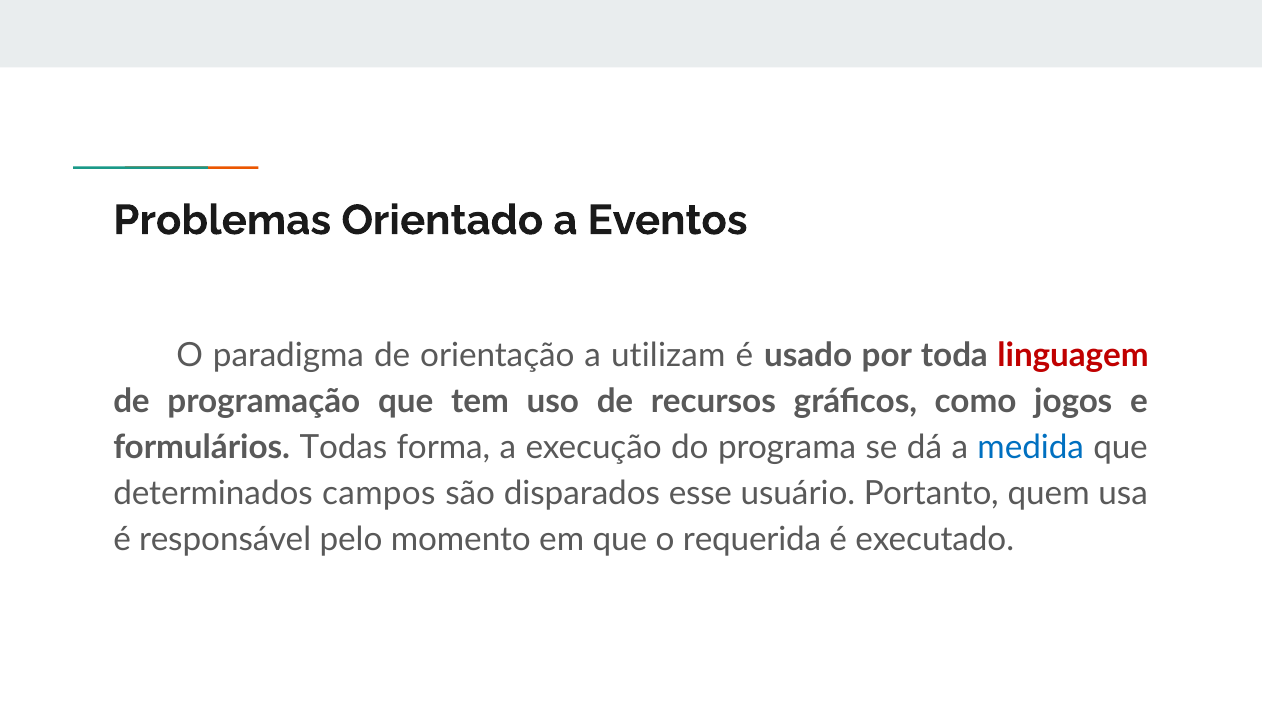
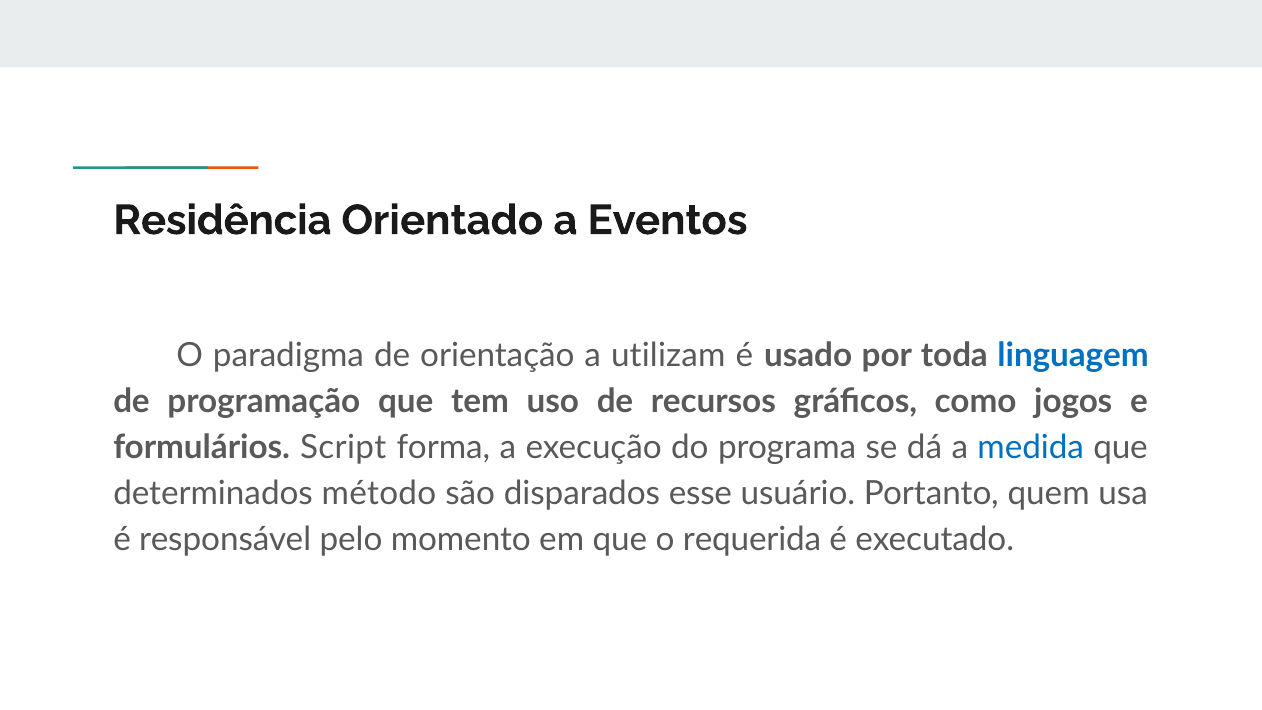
Problemas: Problemas -> Residência
linguagem colour: red -> blue
Todas: Todas -> Script
campos: campos -> método
